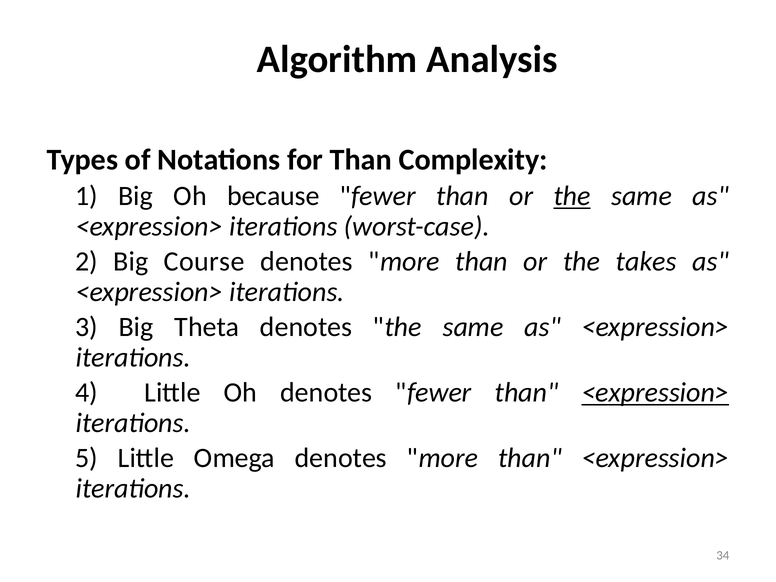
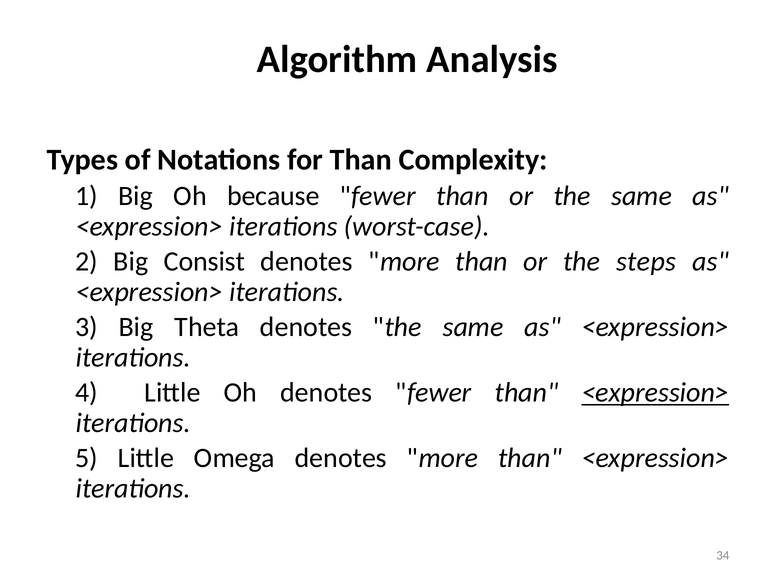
the at (572, 196) underline: present -> none
Course: Course -> Consist
takes: takes -> steps
